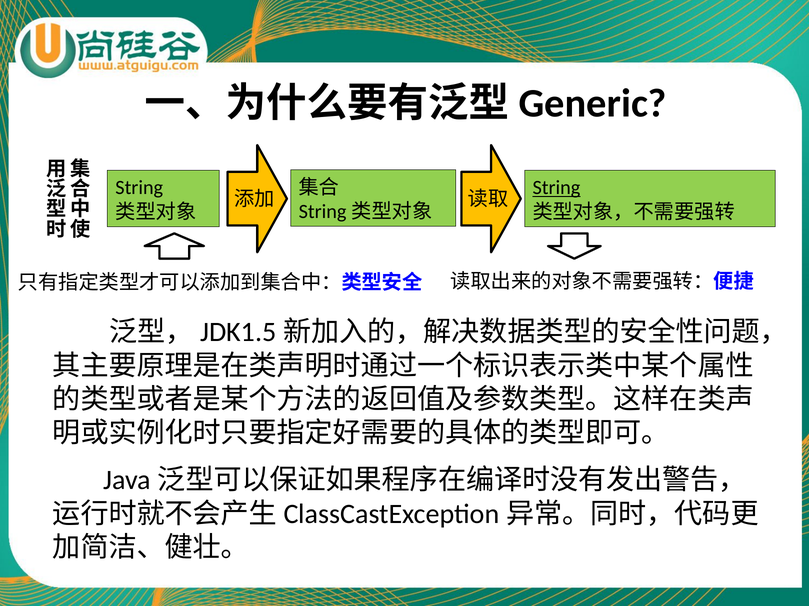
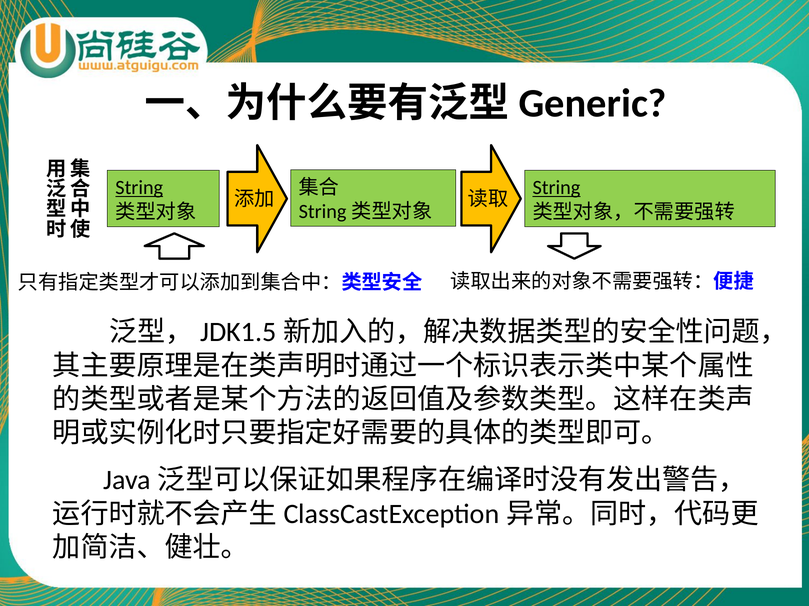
String at (139, 188) underline: none -> present
